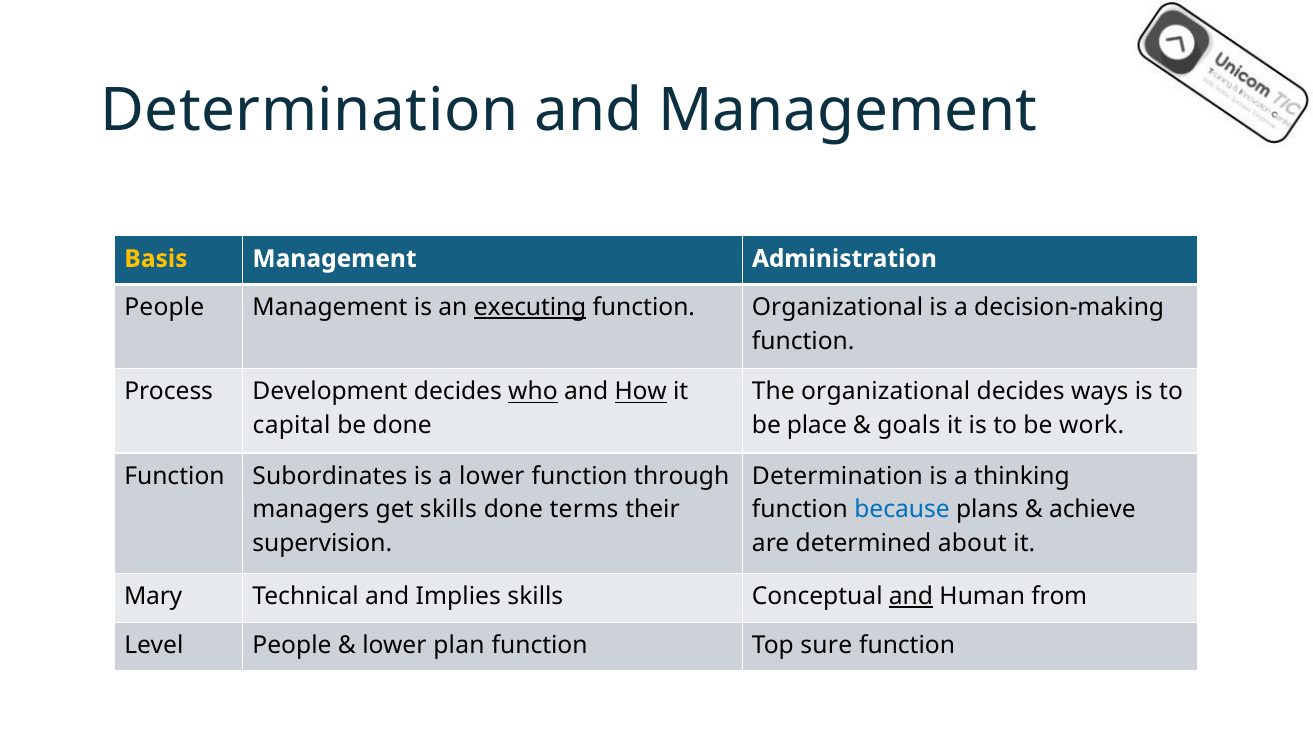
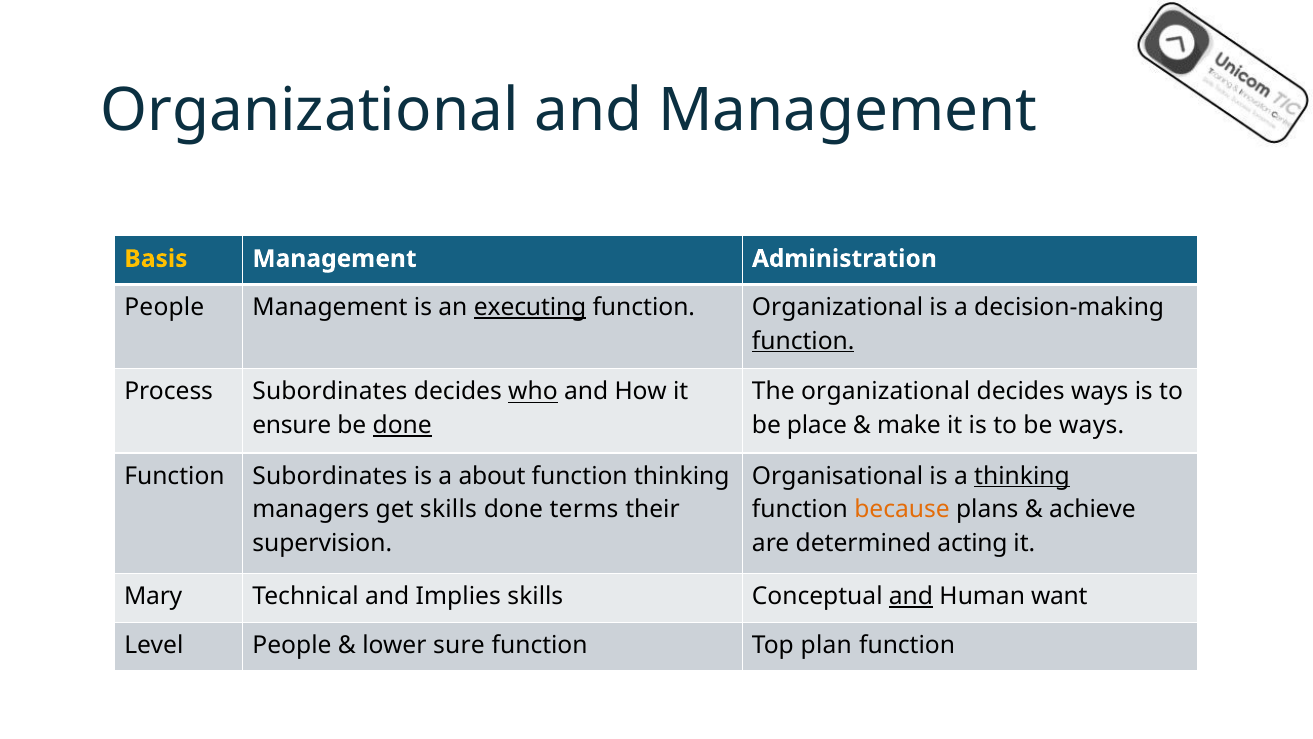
Determination at (309, 110): Determination -> Organizational
function at (803, 341) underline: none -> present
Process Development: Development -> Subordinates
How underline: present -> none
capital: capital -> ensure
done at (402, 425) underline: none -> present
goals: goals -> make
be work: work -> ways
a lower: lower -> about
function through: through -> thinking
Determination at (837, 476): Determination -> Organisational
thinking at (1022, 476) underline: none -> present
because colour: blue -> orange
about: about -> acting
from: from -> want
plan: plan -> sure
sure: sure -> plan
